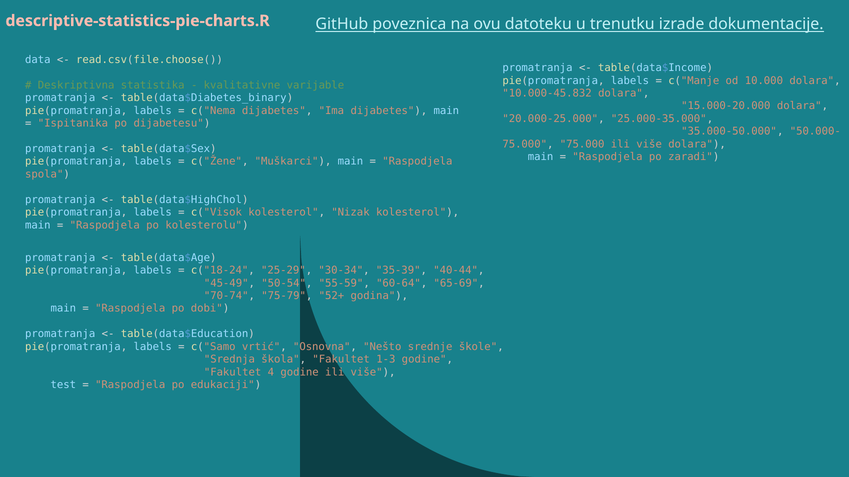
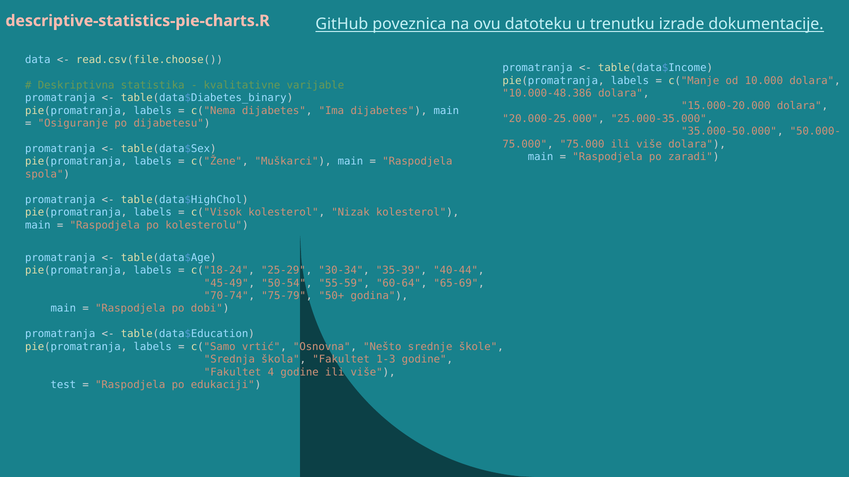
10.000-45.832: 10.000-45.832 -> 10.000-48.386
Ispitanika: Ispitanika -> Osiguranje
52+: 52+ -> 50+
